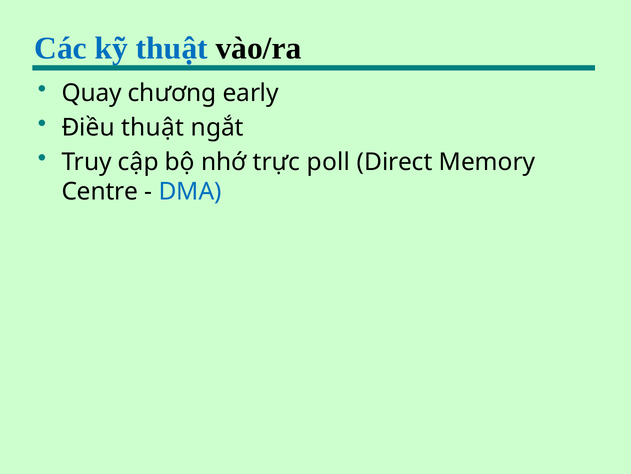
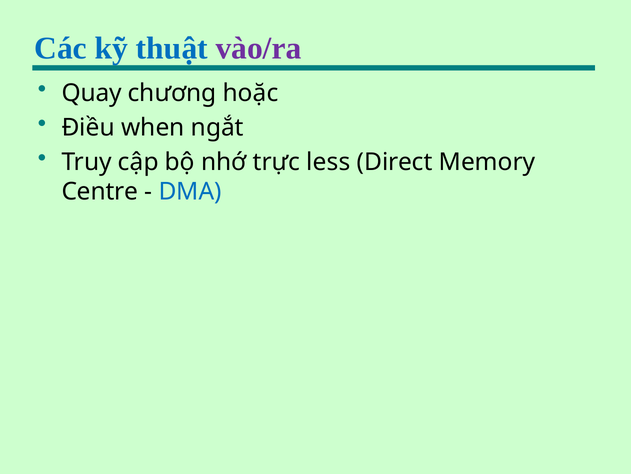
vào/ra colour: black -> purple
early: early -> hoặc
Điều thuật: thuật -> when
poll: poll -> less
